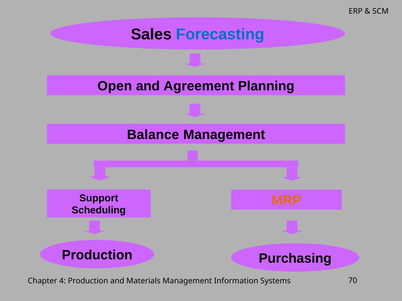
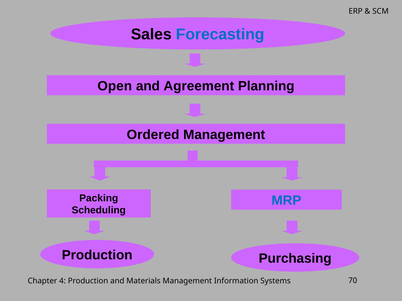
Balance: Balance -> Ordered
Support: Support -> Packing
MRP colour: orange -> blue
